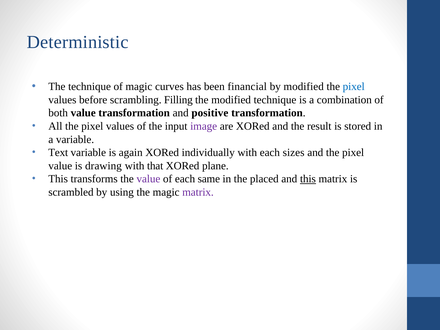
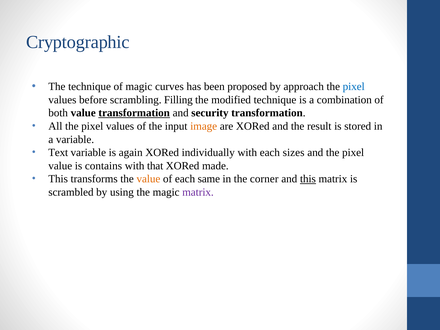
Deterministic: Deterministic -> Cryptographic
financial: financial -> proposed
by modified: modified -> approach
transformation at (134, 113) underline: none -> present
positive: positive -> security
image colour: purple -> orange
drawing: drawing -> contains
plane: plane -> made
value at (148, 179) colour: purple -> orange
placed: placed -> corner
